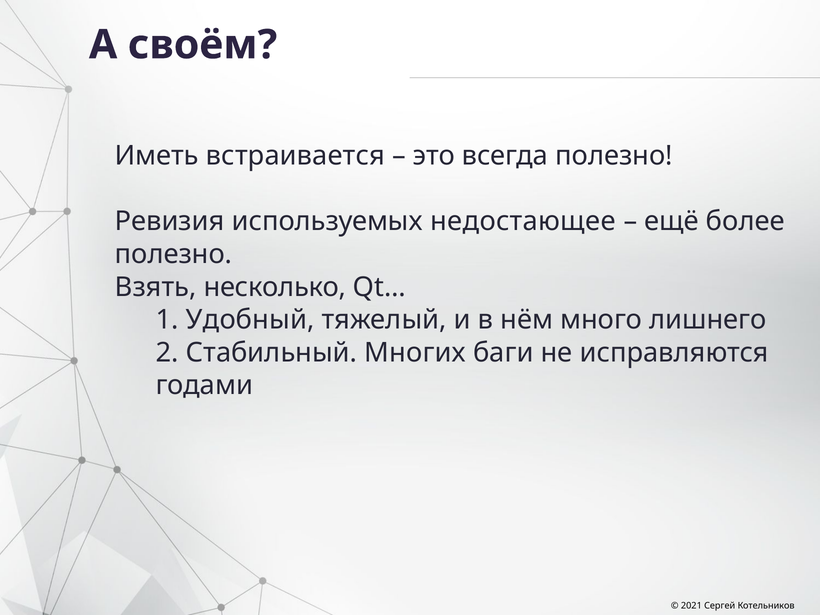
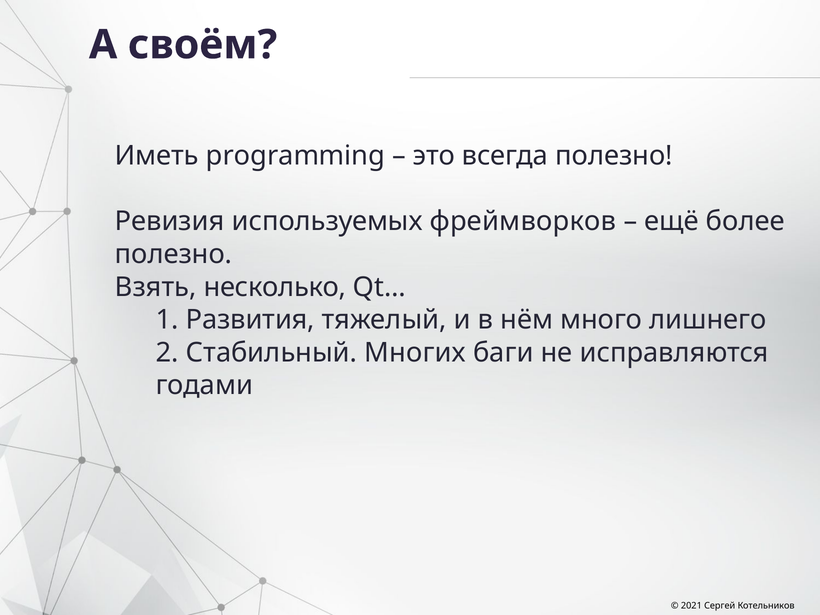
встраивается: встраивается -> programming
недостающее: недостающее -> фреймворков
Удобный: Удобный -> Развития
